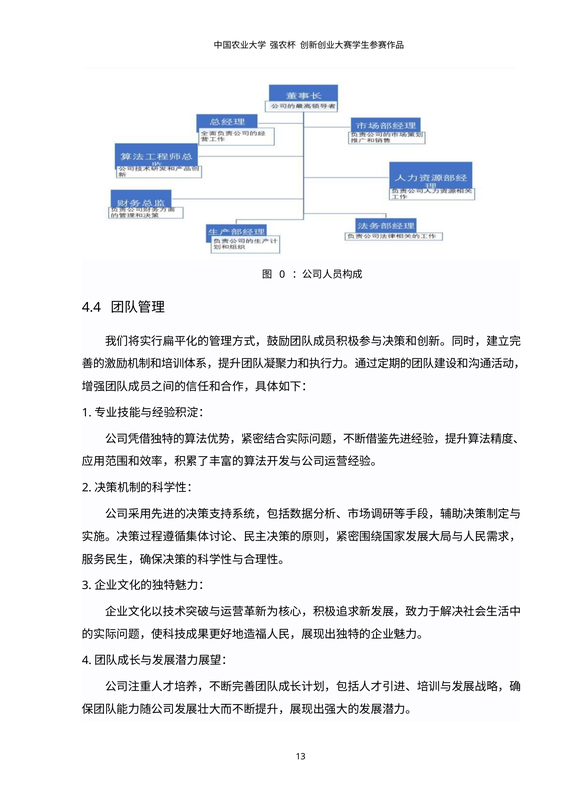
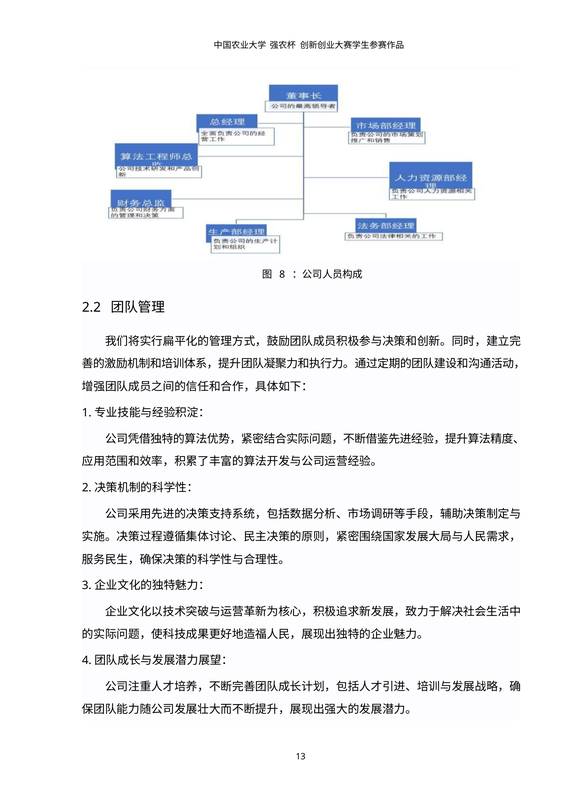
0: 0 -> 8
4.4: 4.4 -> 2.2
